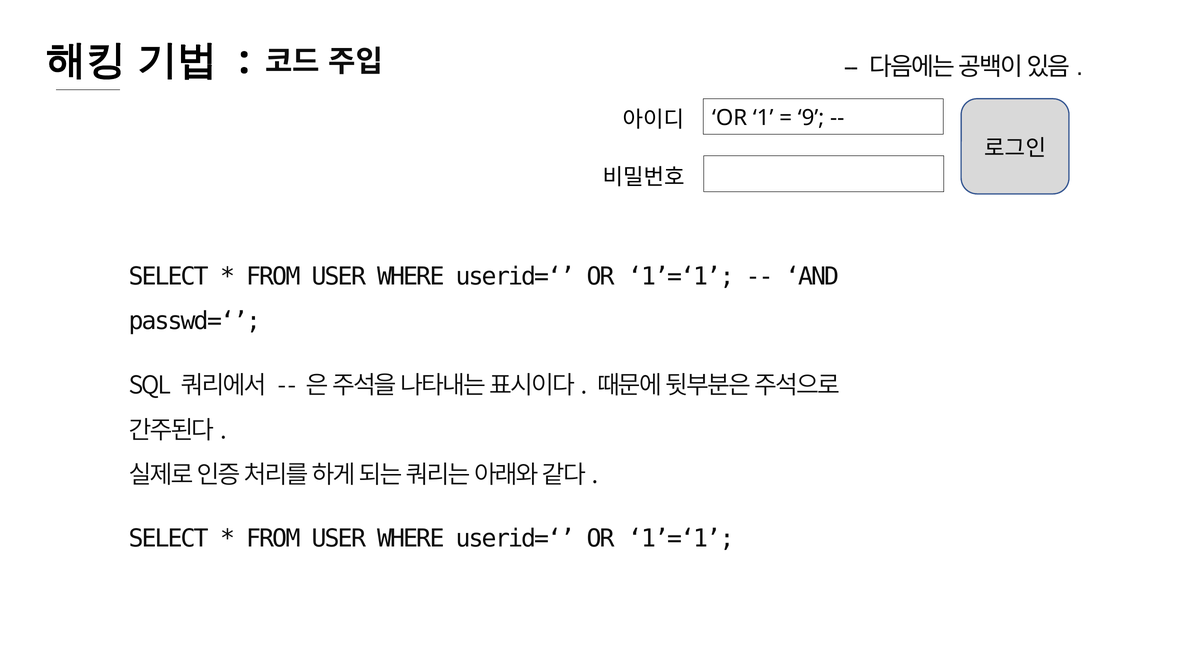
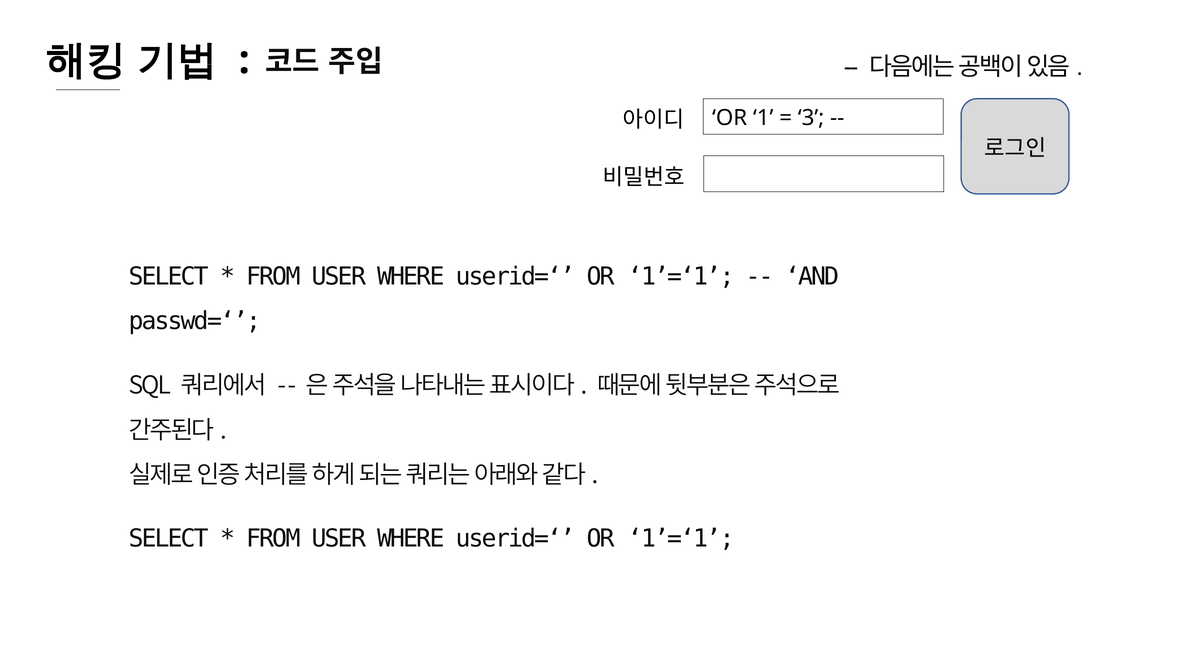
9: 9 -> 3
